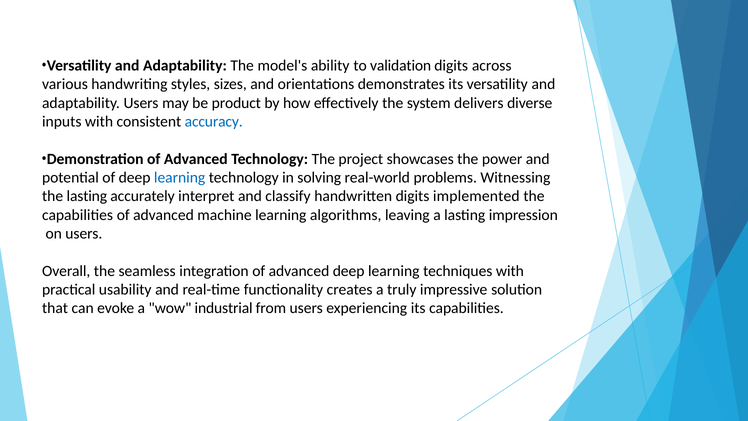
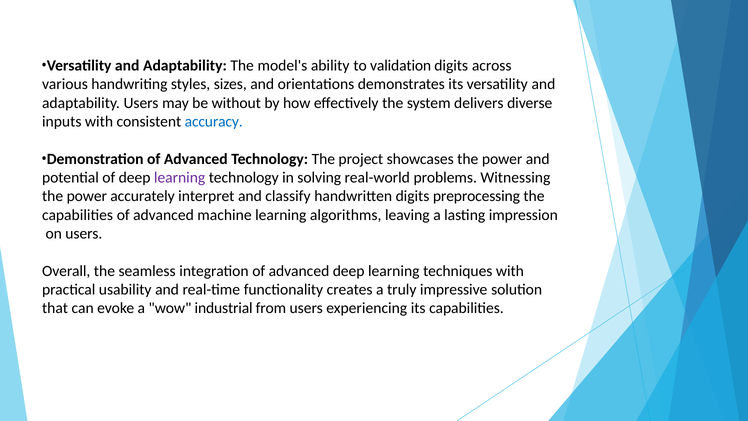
product: product -> without
learning at (180, 178) colour: blue -> purple
lasting at (87, 196): lasting -> power
implemented: implemented -> preprocessing
